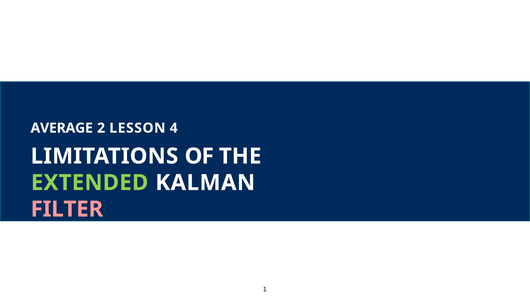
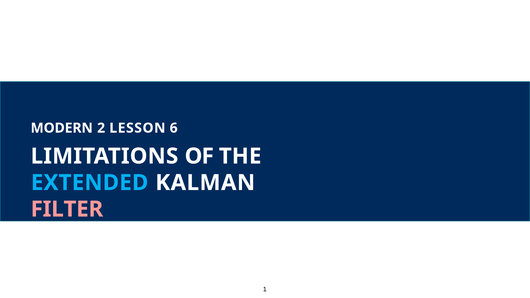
AVERAGE: AVERAGE -> MODERN
4: 4 -> 6
EXTENDED colour: light green -> light blue
